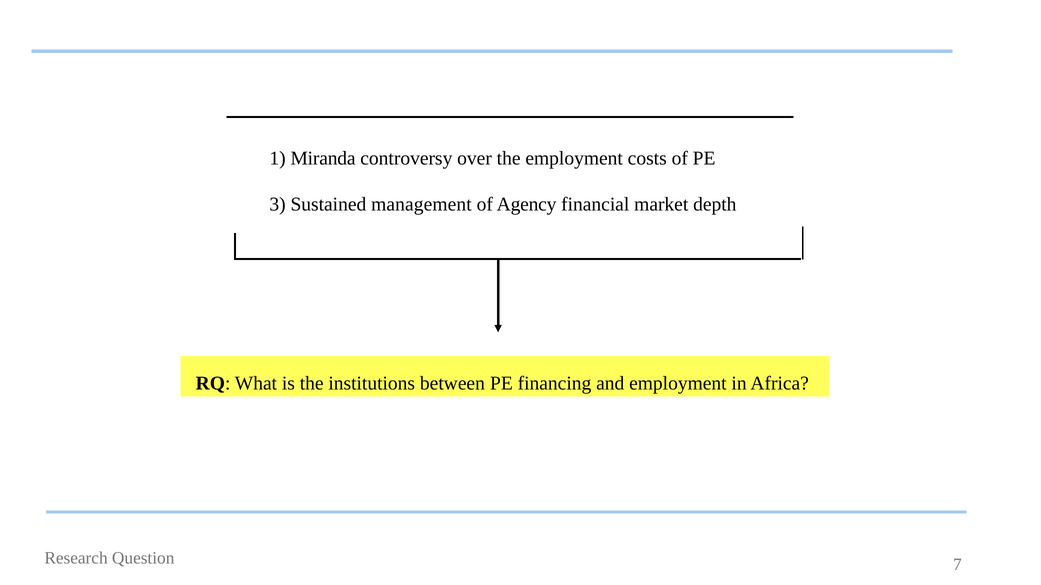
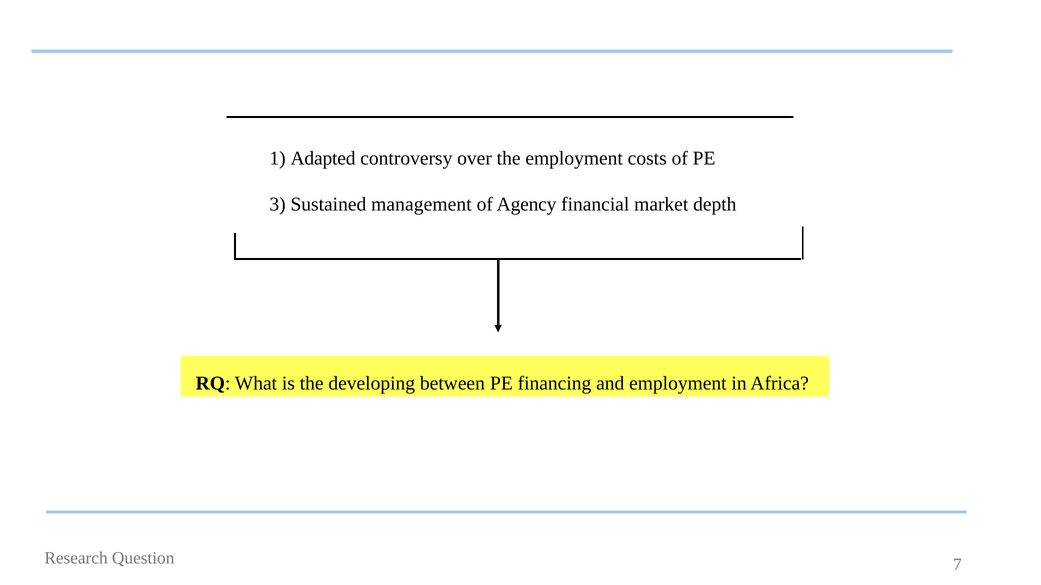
Miranda: Miranda -> Adapted
institutions: institutions -> developing
